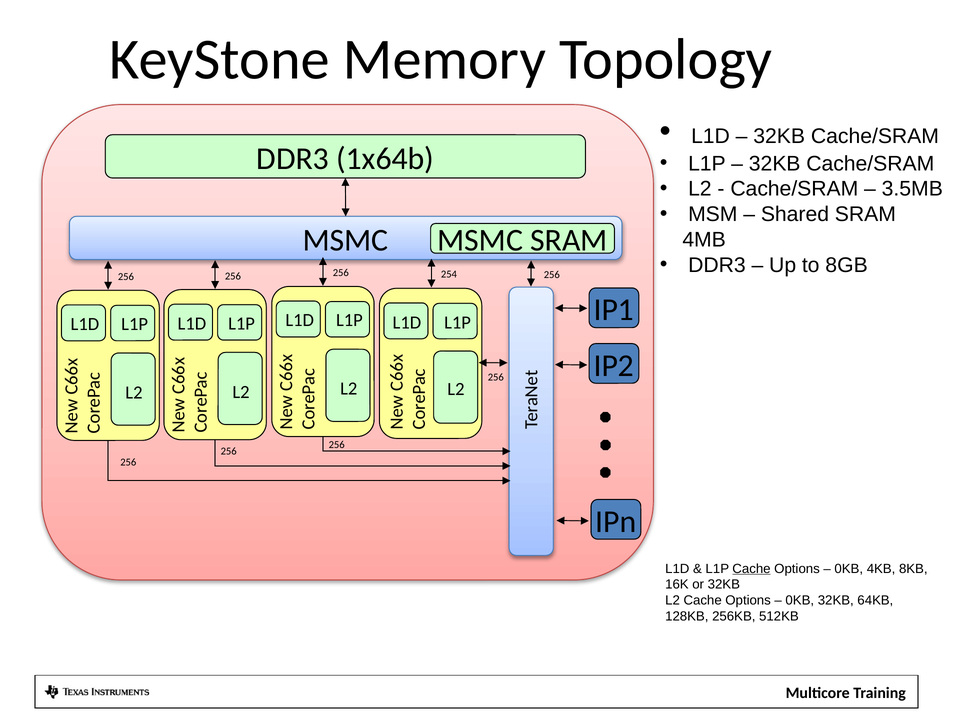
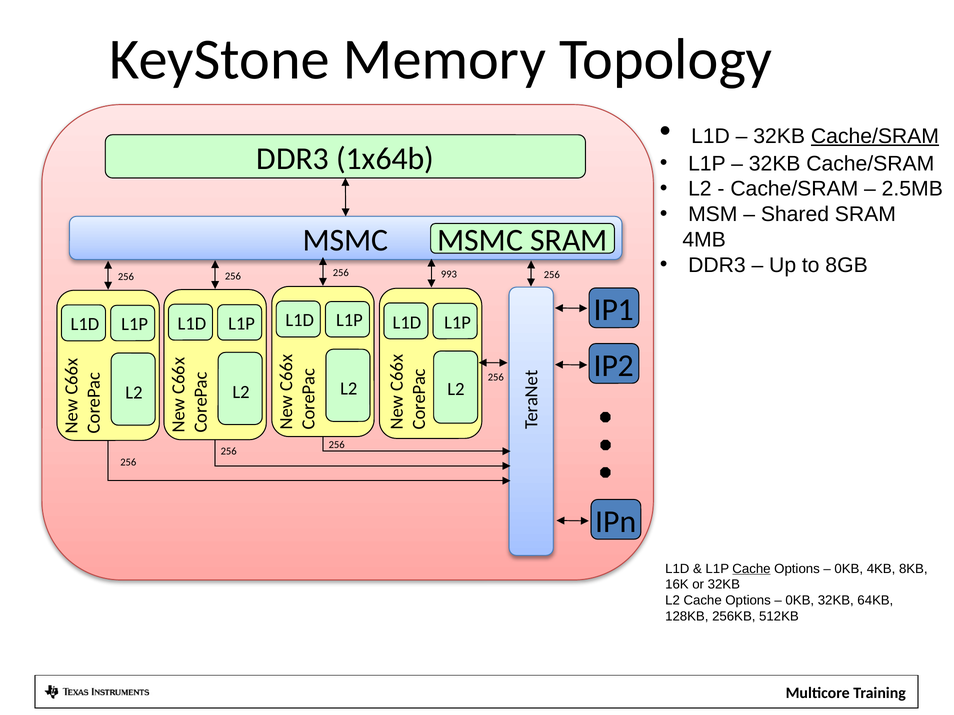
Cache/SRAM at (875, 136) underline: none -> present
3.5MB: 3.5MB -> 2.5MB
254: 254 -> 993
